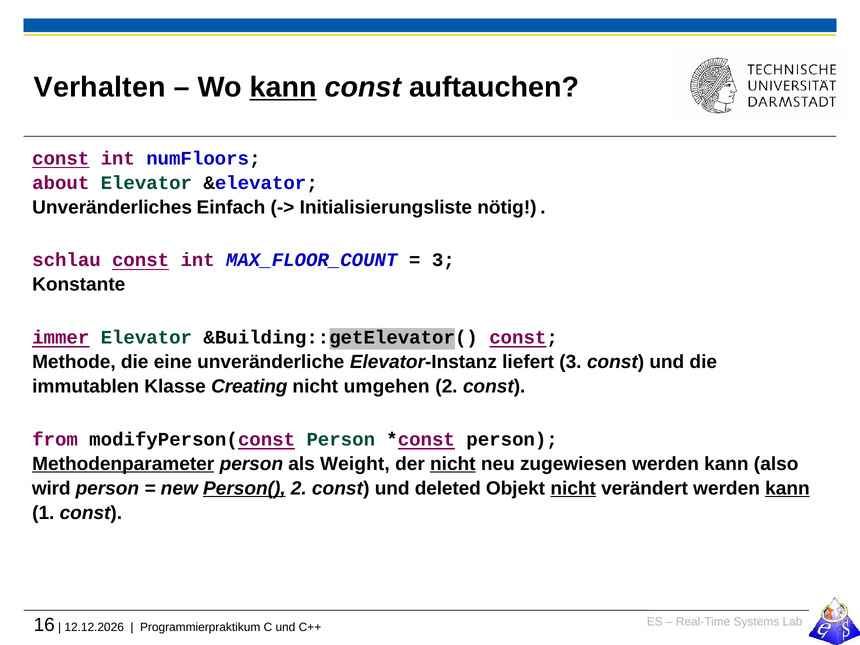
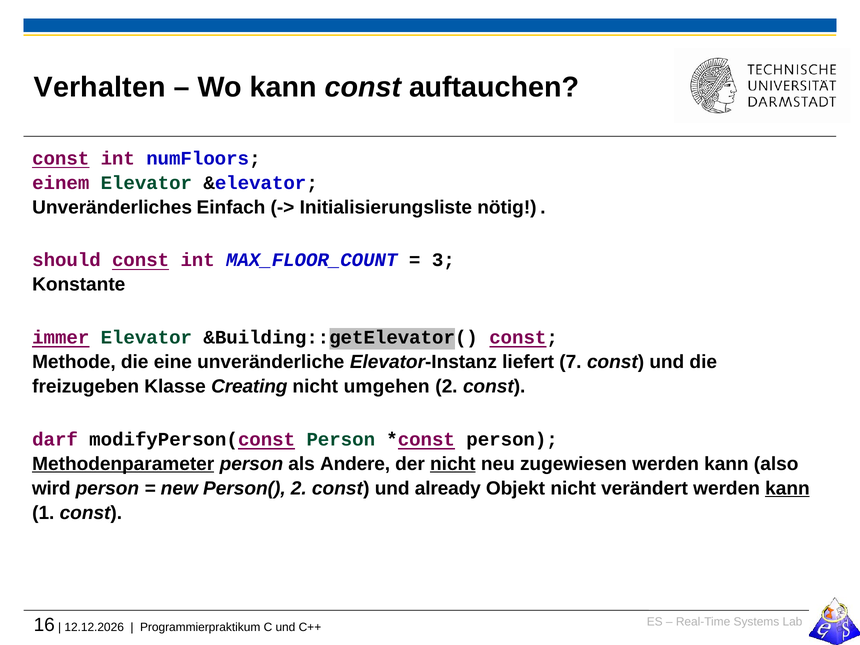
kann at (283, 87) underline: present -> none
about: about -> einem
schlau: schlau -> should
liefert 3: 3 -> 7
immutablen: immutablen -> freizugeben
from: from -> darf
Weight: Weight -> Andere
Person( underline: present -> none
deleted: deleted -> already
nicht at (573, 488) underline: present -> none
